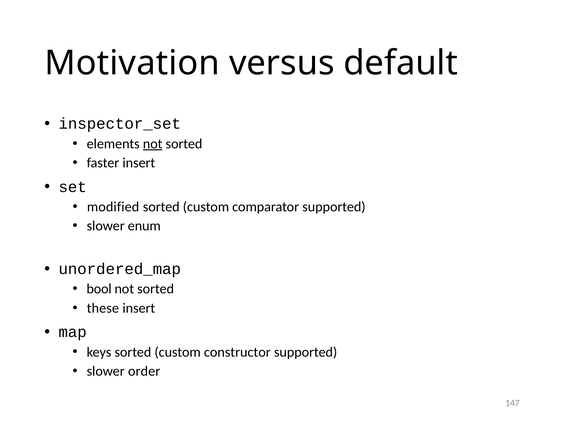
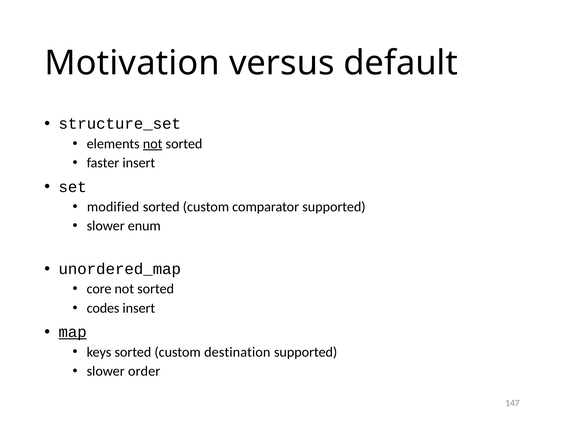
inspector_set: inspector_set -> structure_set
bool: bool -> core
these: these -> codes
map underline: none -> present
constructor: constructor -> destination
